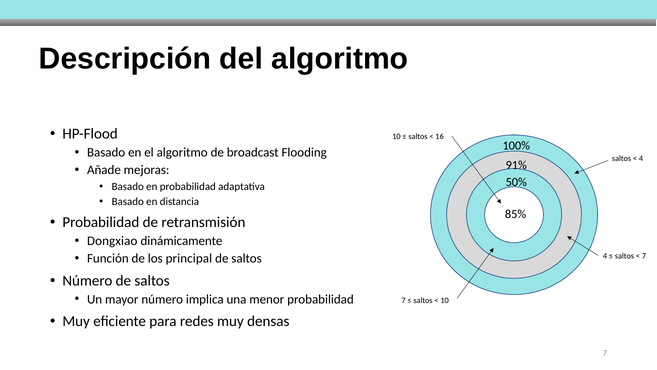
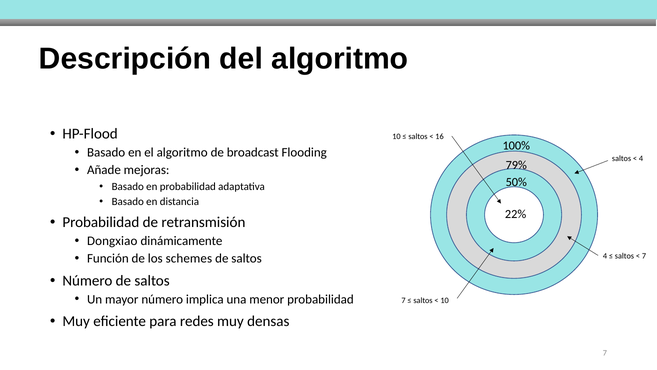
91%: 91% -> 79%
85%: 85% -> 22%
principal: principal -> schemes
